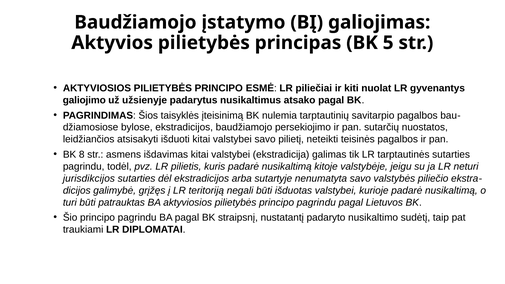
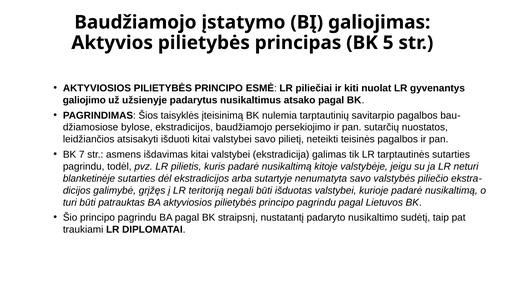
8: 8 -> 7
jurisdikcijos: jurisdikcijos -> blanketinėje
